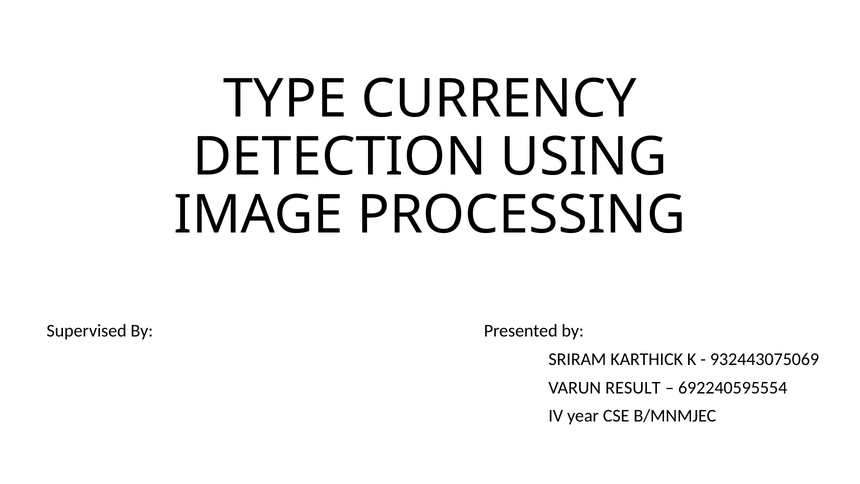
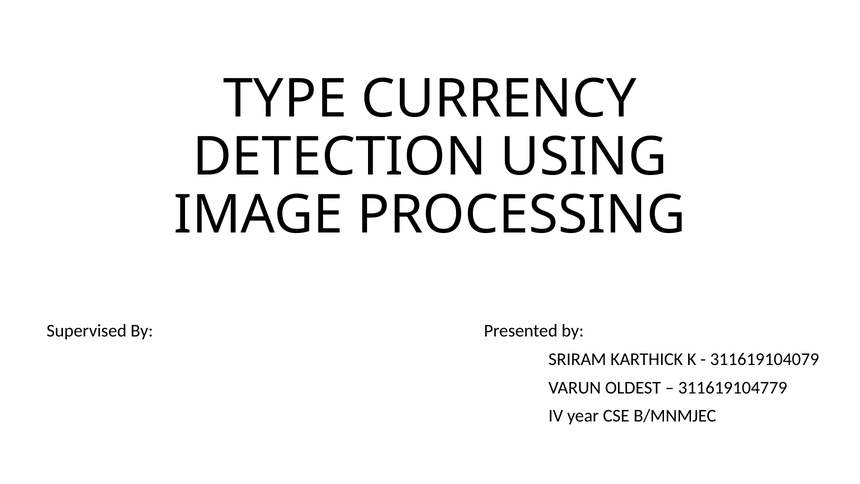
932443075069: 932443075069 -> 311619104079
RESULT: RESULT -> OLDEST
692240595554: 692240595554 -> 311619104779
